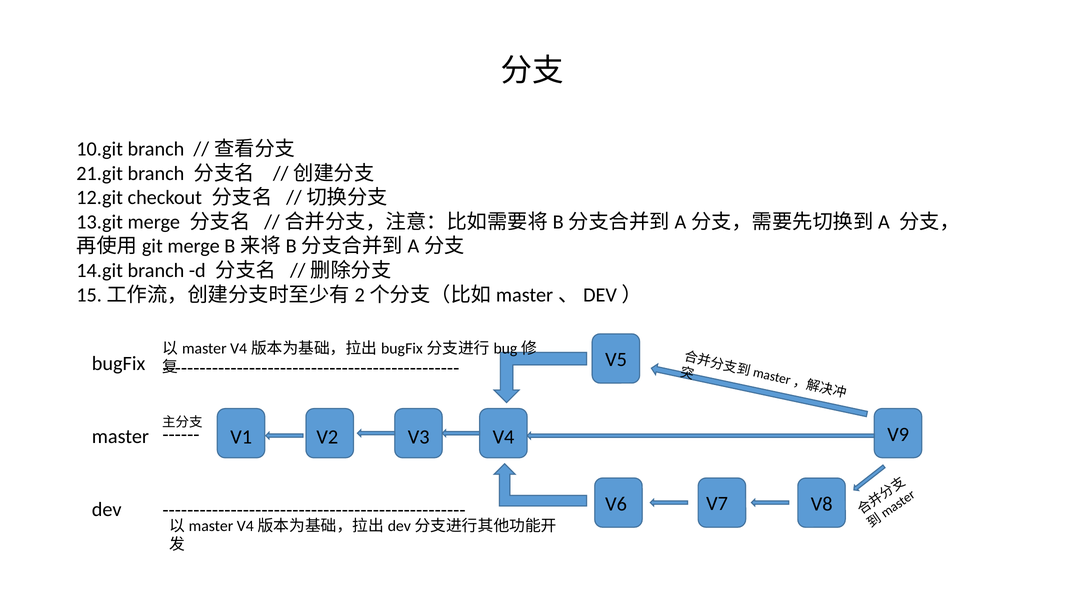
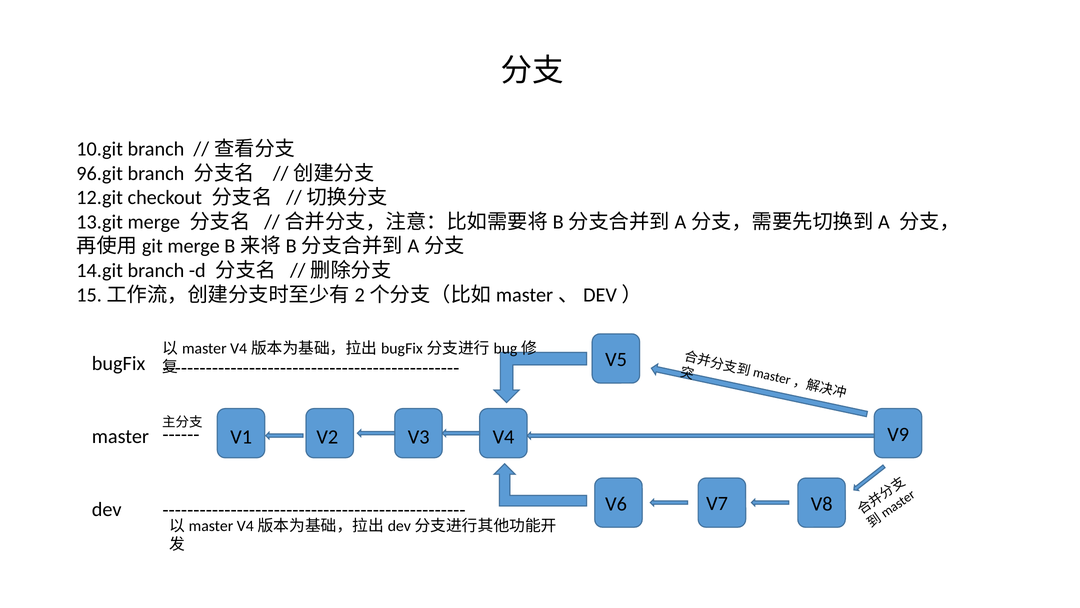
21.git: 21.git -> 96.git
